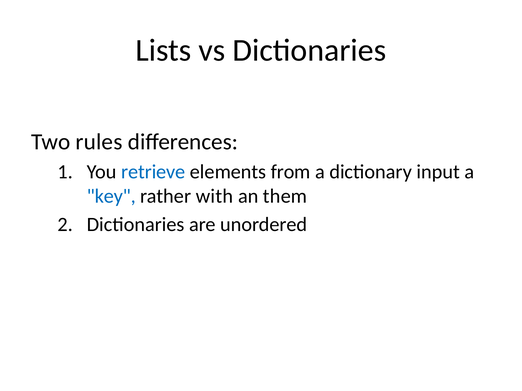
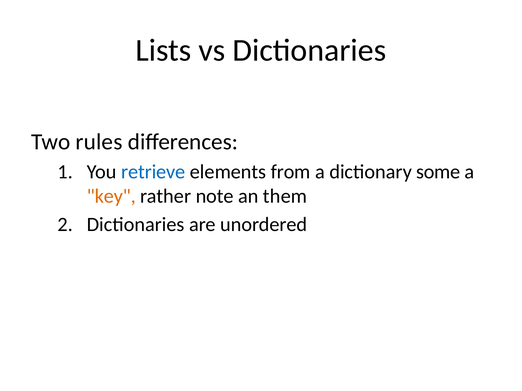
input: input -> some
key colour: blue -> orange
with: with -> note
